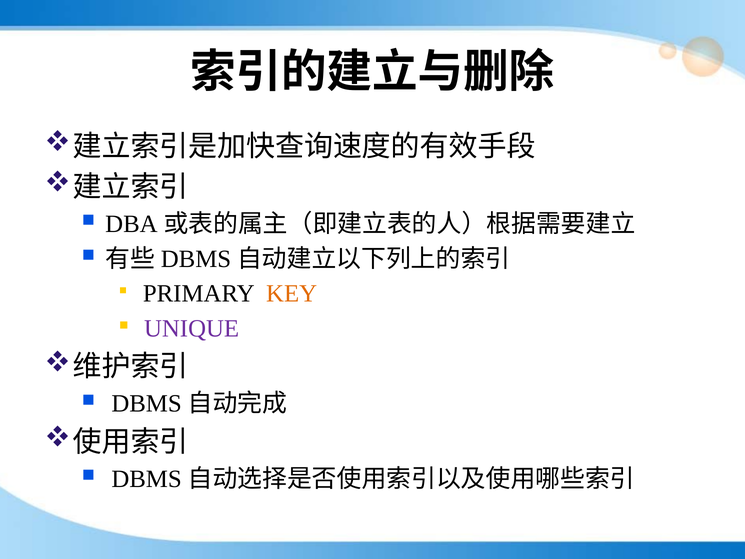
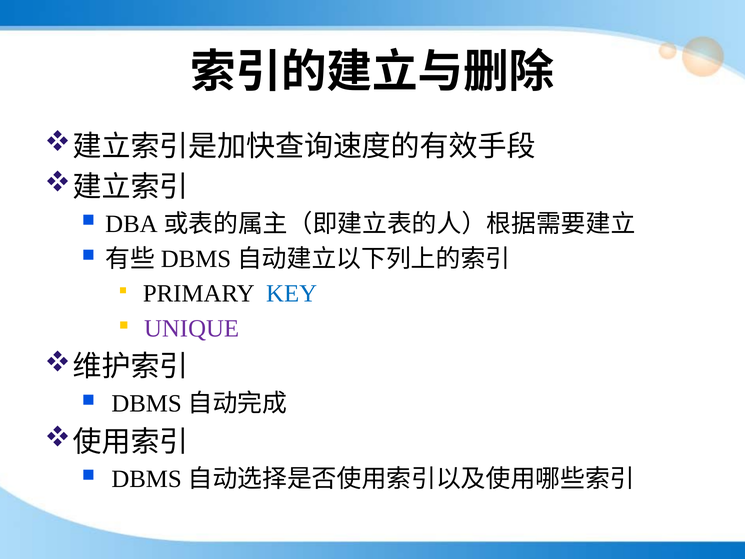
KEY colour: orange -> blue
